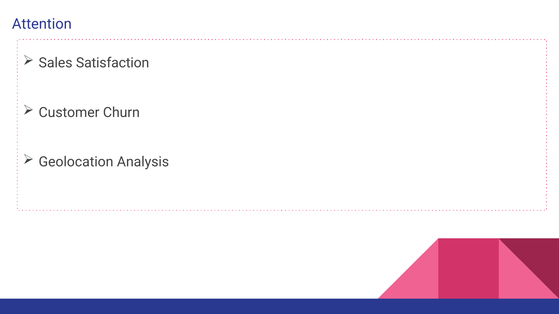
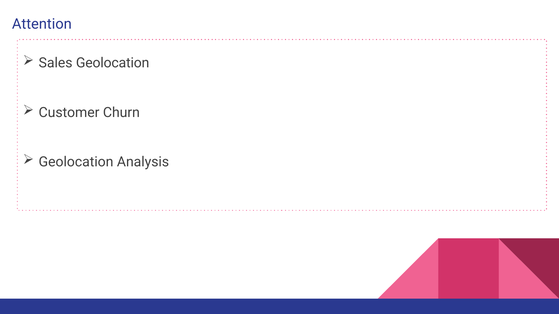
Sales Satisfaction: Satisfaction -> Geolocation
